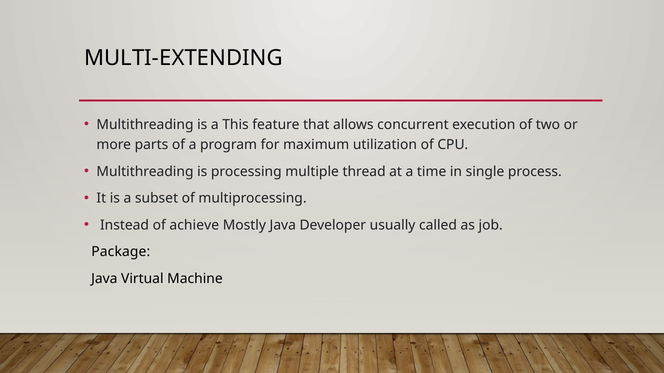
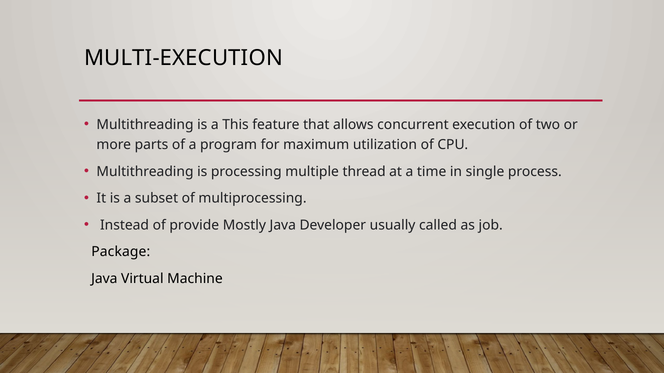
MULTI-EXTENDING: MULTI-EXTENDING -> MULTI-EXECUTION
achieve: achieve -> provide
